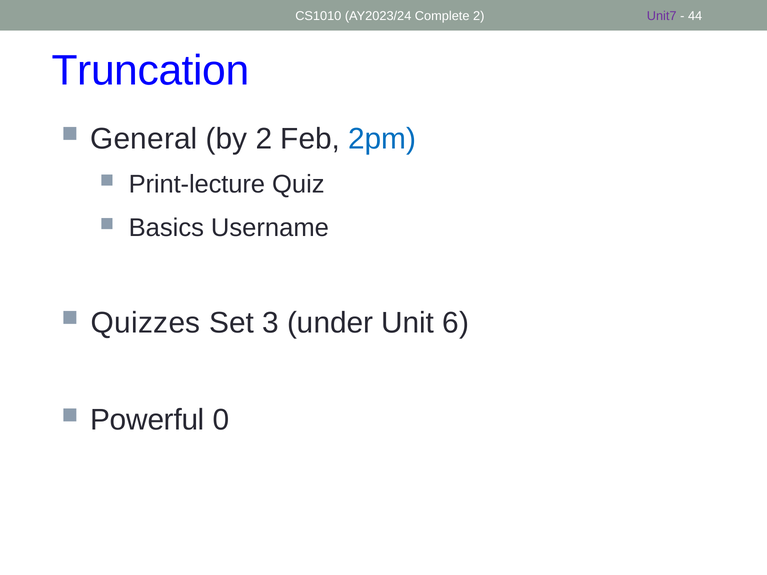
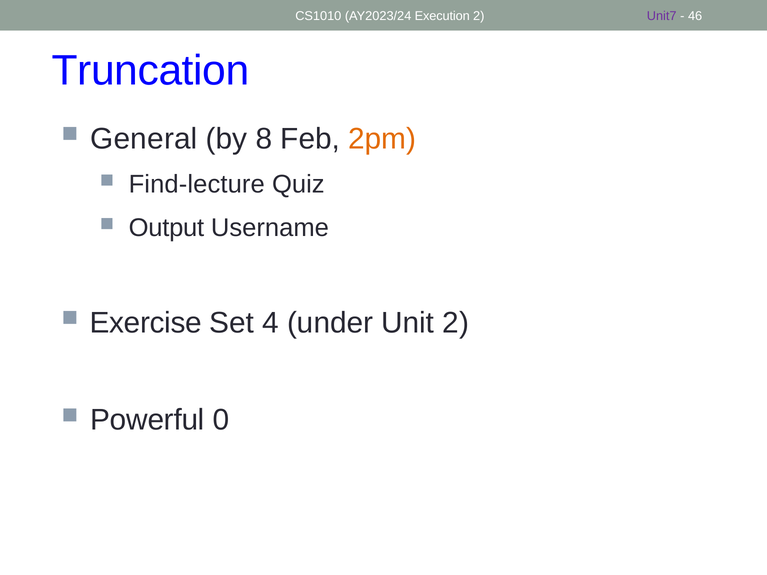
Complete: Complete -> Execution
44: 44 -> 46
by 2: 2 -> 8
2pm colour: blue -> orange
Print-lecture: Print-lecture -> Find-lecture
Basics: Basics -> Output
Quizzes: Quizzes -> Exercise
3: 3 -> 4
Unit 6: 6 -> 2
